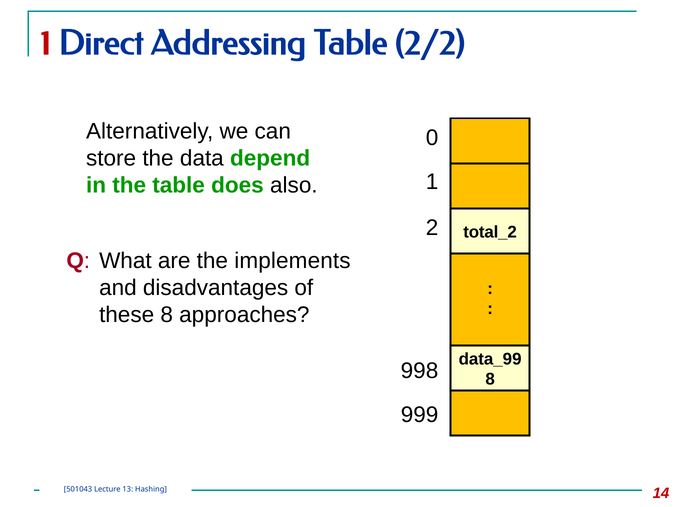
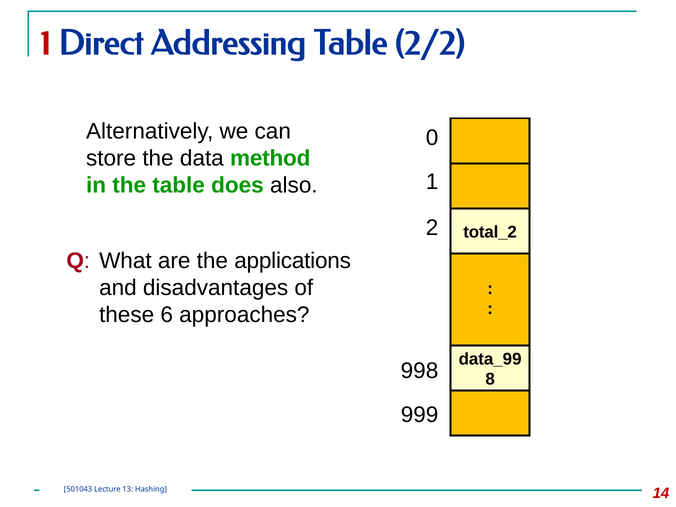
depend: depend -> method
implements: implements -> applications
these 8: 8 -> 6
